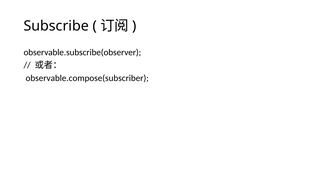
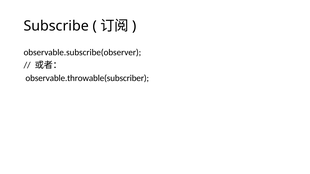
observable.compose(subscriber: observable.compose(subscriber -> observable.throwable(subscriber
